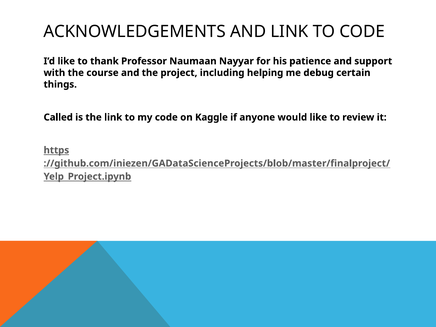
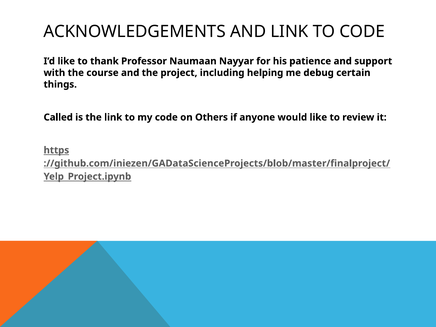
Kaggle: Kaggle -> Others
